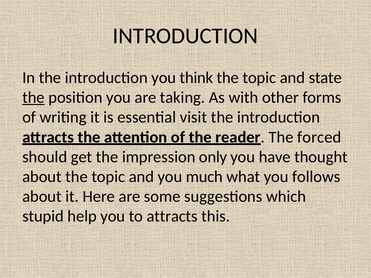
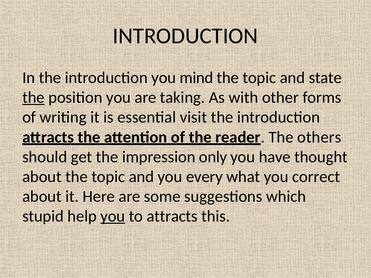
think: think -> mind
forced: forced -> others
much: much -> every
follows: follows -> correct
you at (113, 216) underline: none -> present
